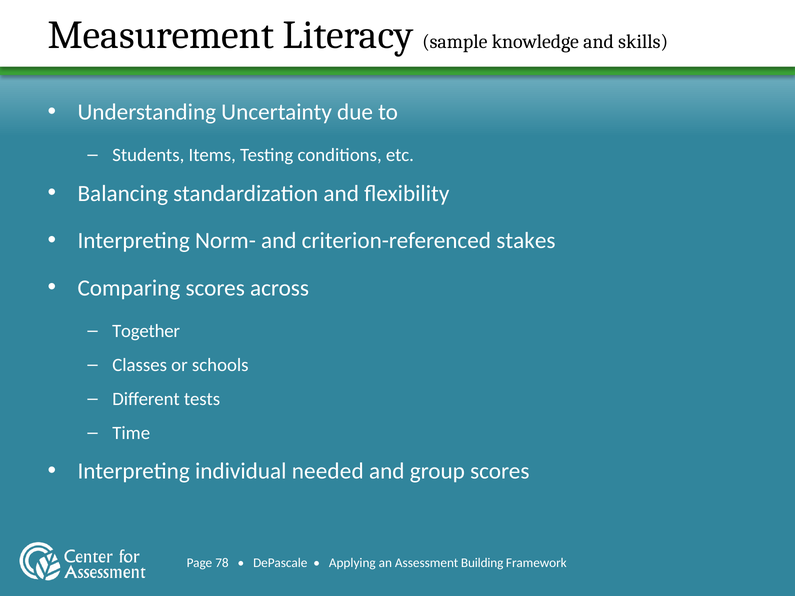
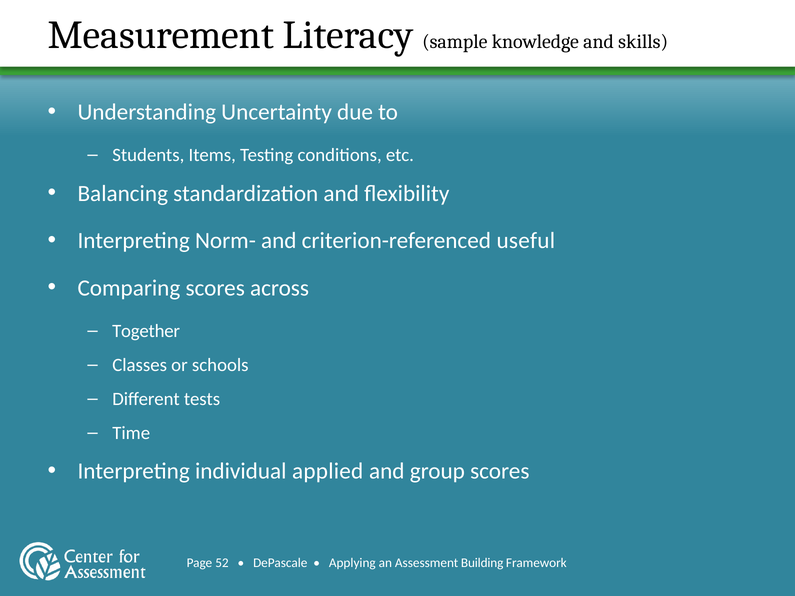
stakes: stakes -> useful
needed: needed -> applied
78: 78 -> 52
